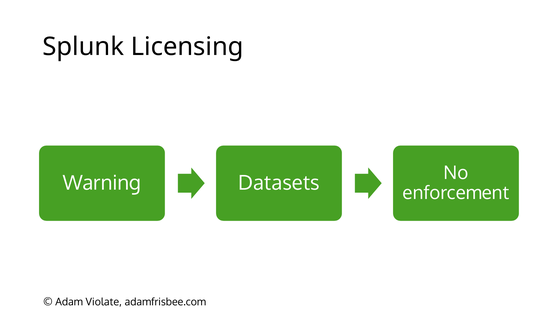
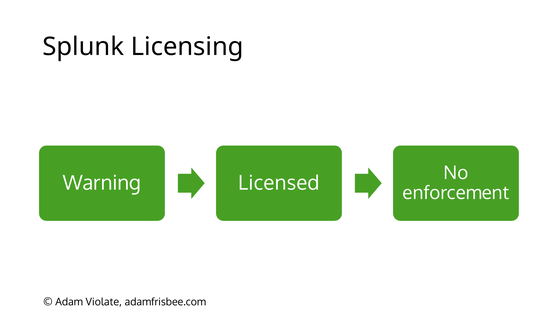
Datasets: Datasets -> Licensed
